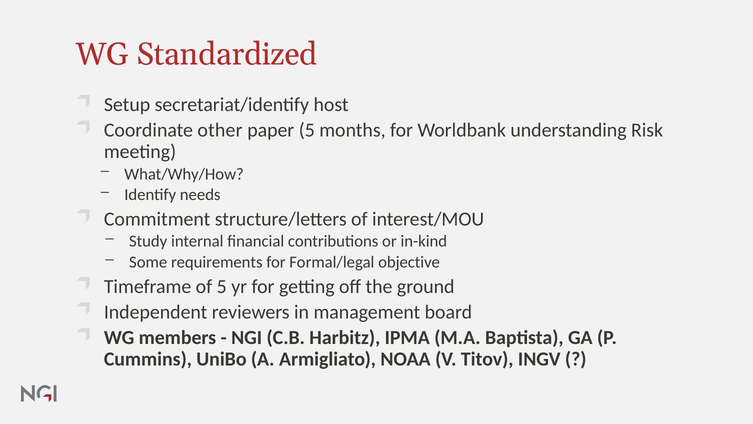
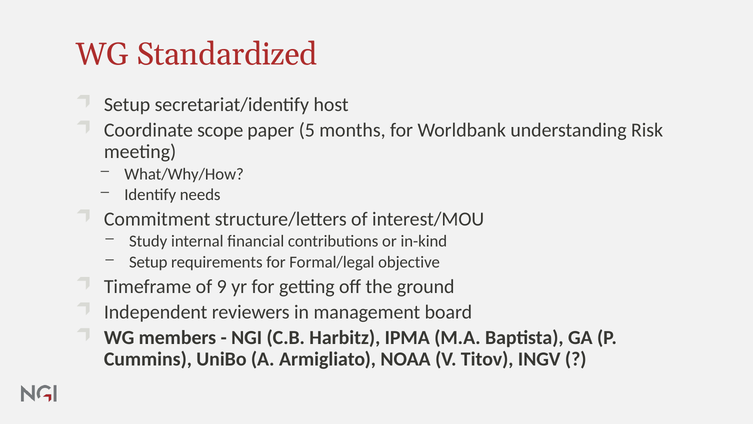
other: other -> scope
Some at (148, 262): Some -> Setup
of 5: 5 -> 9
